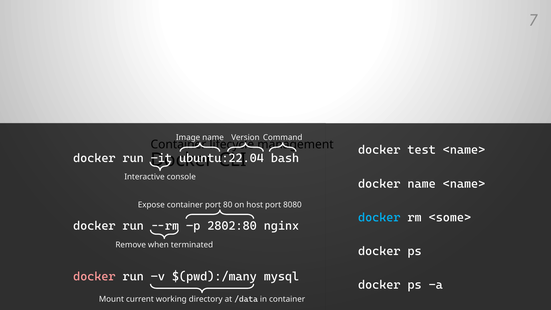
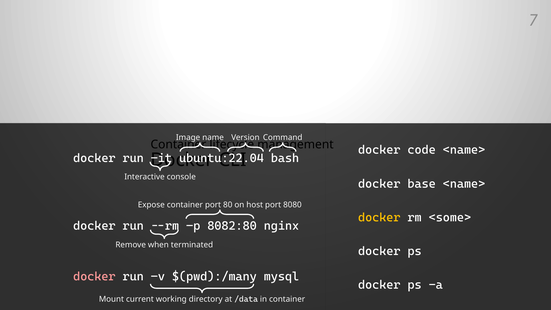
test: test -> code
docker name: name -> base
docker at (379, 217) colour: light blue -> yellow
2802:80: 2802:80 -> 8082:80
